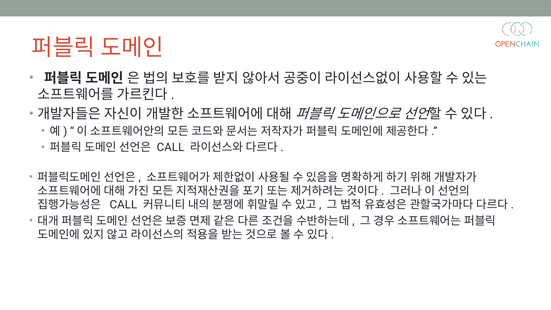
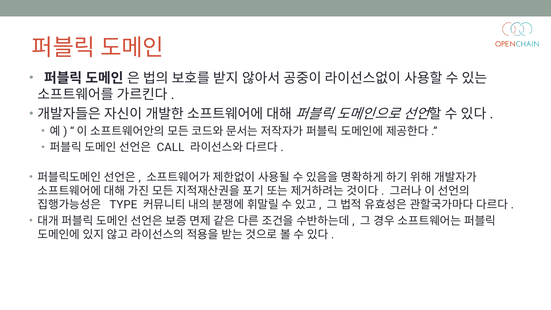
CALL at (123, 205): CALL -> TYPE
